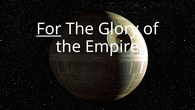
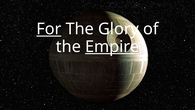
Empire underline: none -> present
